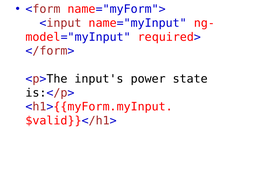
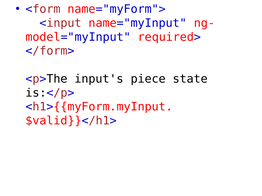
power: power -> piece
